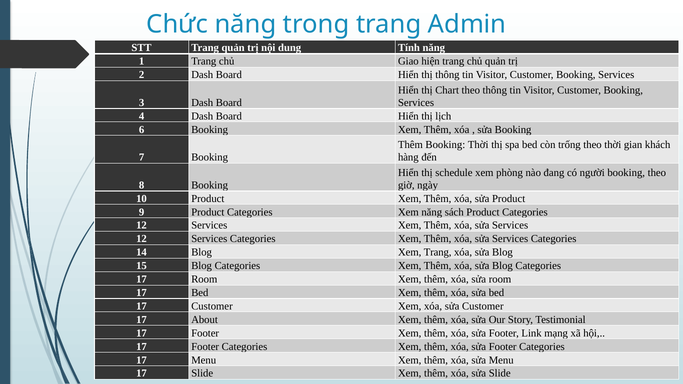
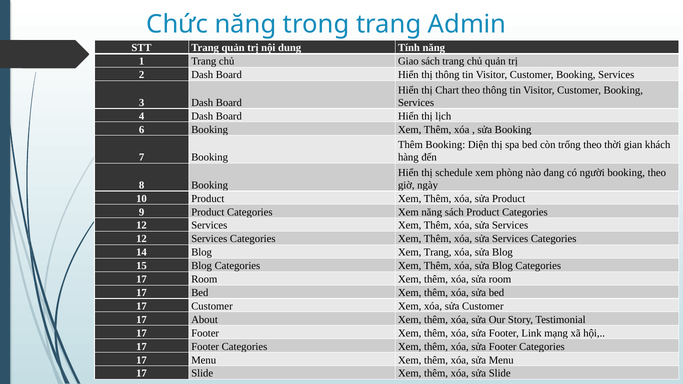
Giao hiện: hiện -> sách
Booking Thời: Thời -> Diện
